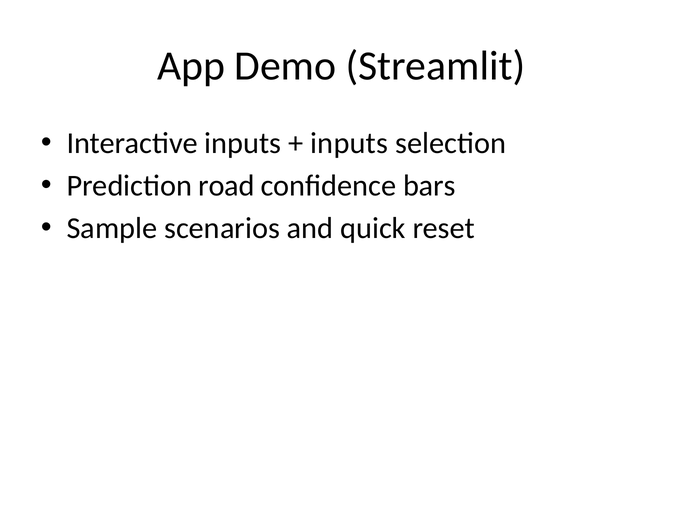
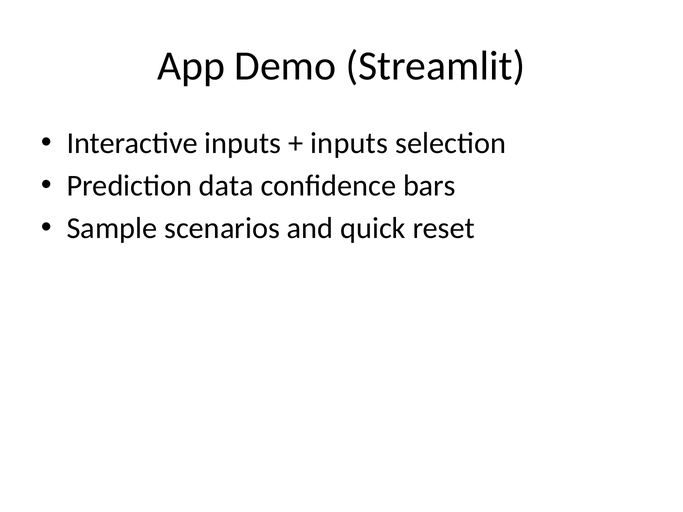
road: road -> data
